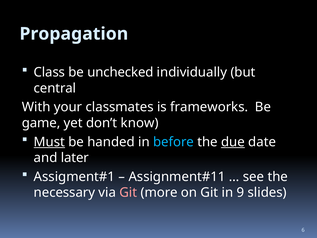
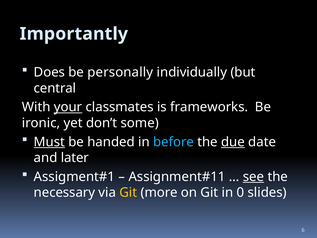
Propagation: Propagation -> Importantly
Class: Class -> Does
unchecked: unchecked -> personally
your underline: none -> present
game: game -> ironic
know: know -> some
see underline: none -> present
Git at (128, 192) colour: pink -> yellow
9: 9 -> 0
